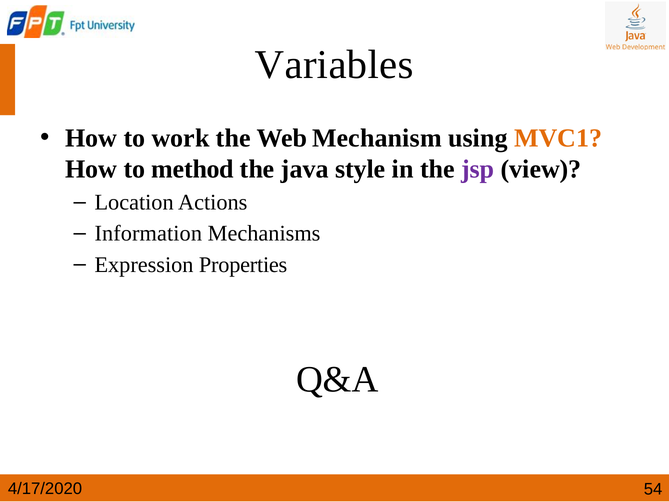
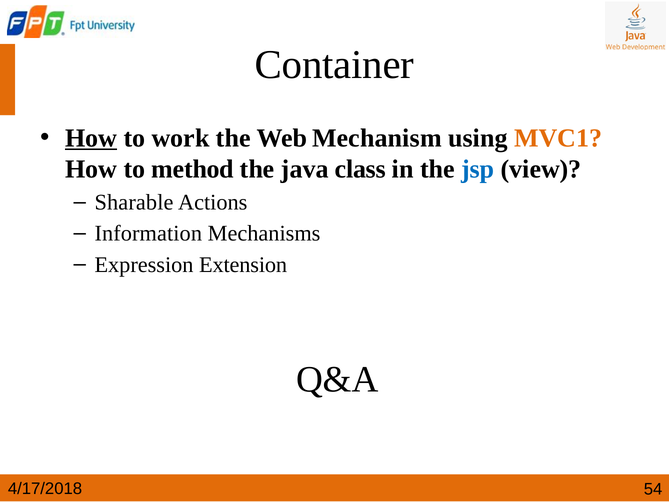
Variables: Variables -> Container
How at (91, 138) underline: none -> present
style: style -> class
jsp colour: purple -> blue
Location: Location -> Sharable
Properties: Properties -> Extension
4/17/2020: 4/17/2020 -> 4/17/2018
